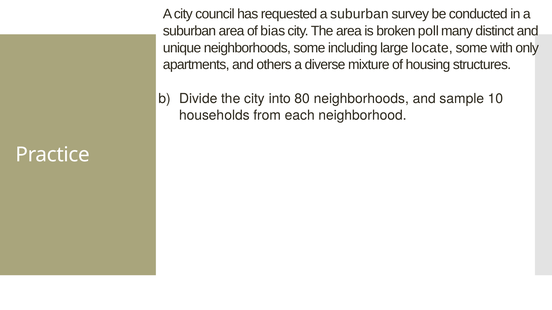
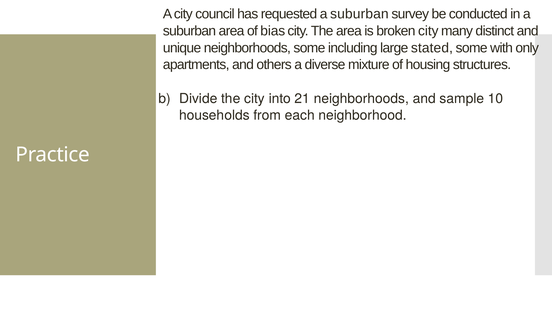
broken poll: poll -> city
locate: locate -> stated
80: 80 -> 21
